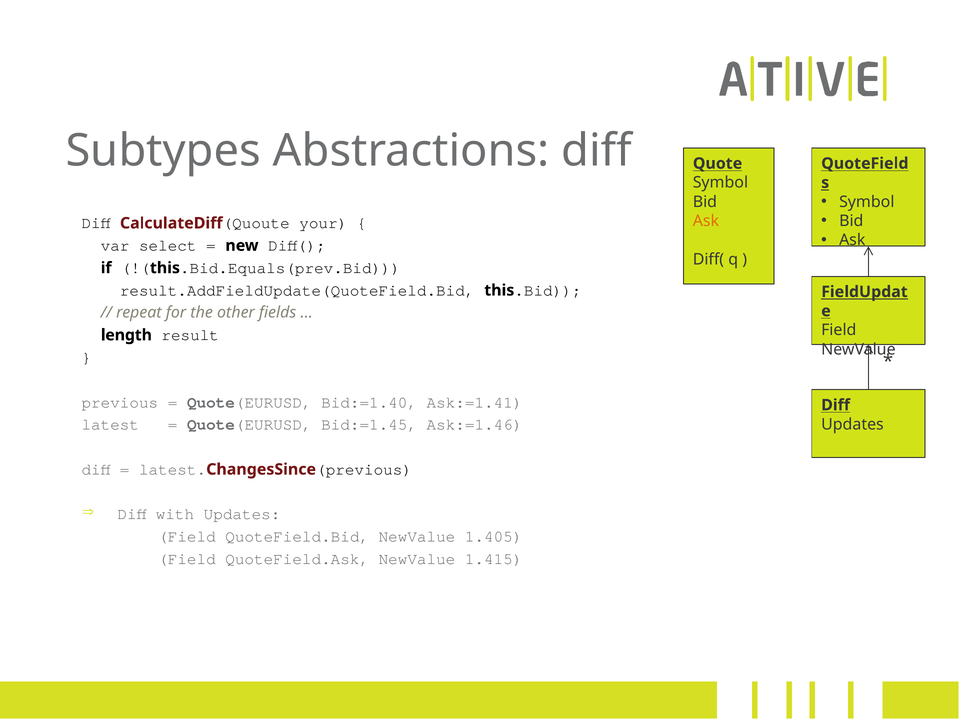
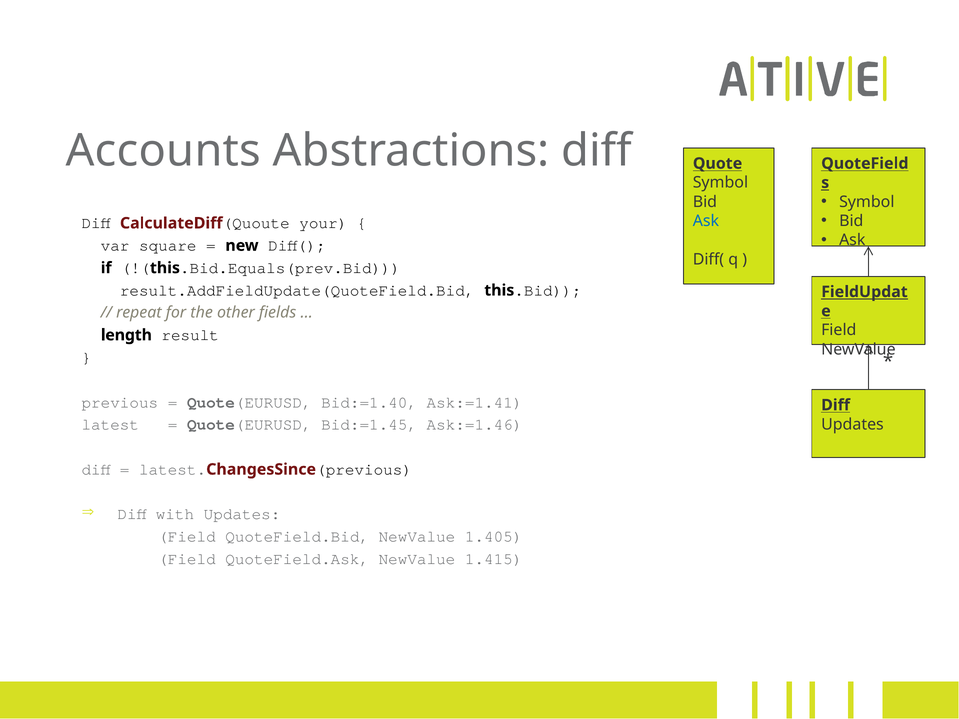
Subtypes: Subtypes -> Accounts
Ask at (706, 221) colour: orange -> blue
select: select -> square
